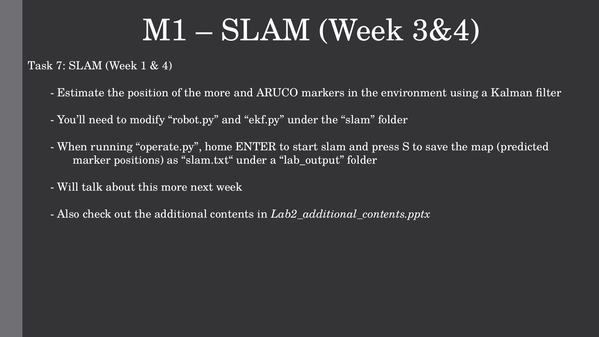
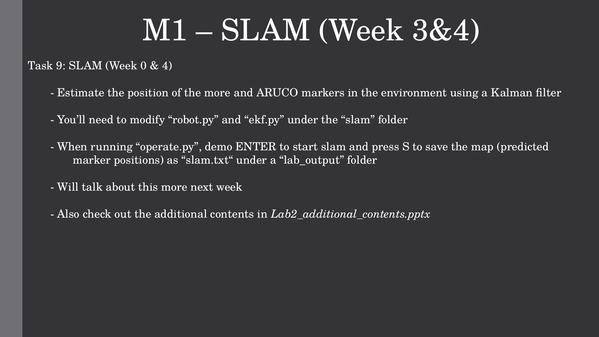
7: 7 -> 9
1: 1 -> 0
home: home -> demo
